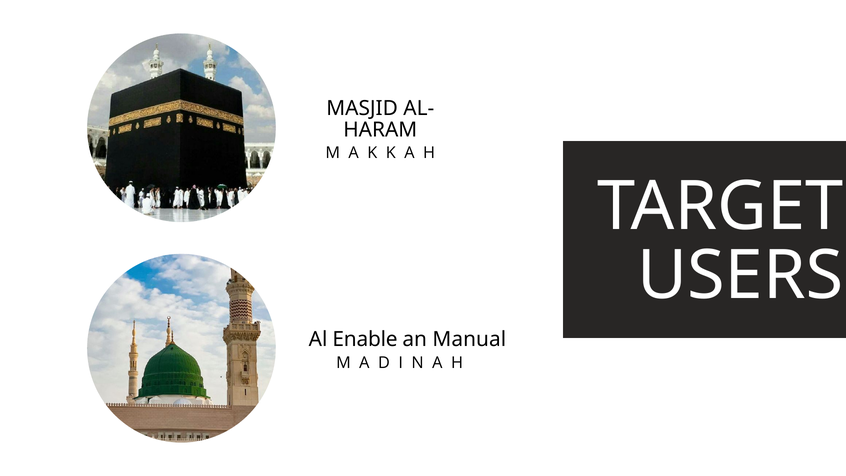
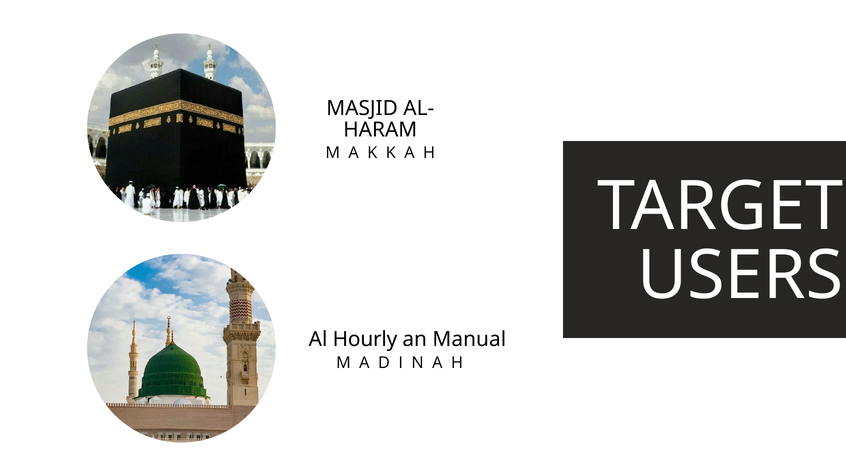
Enable: Enable -> Hourly
